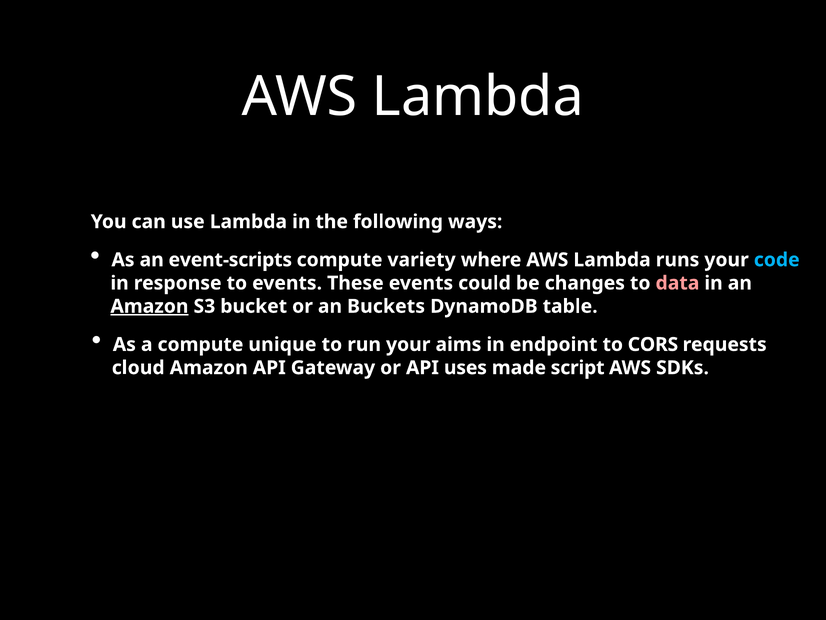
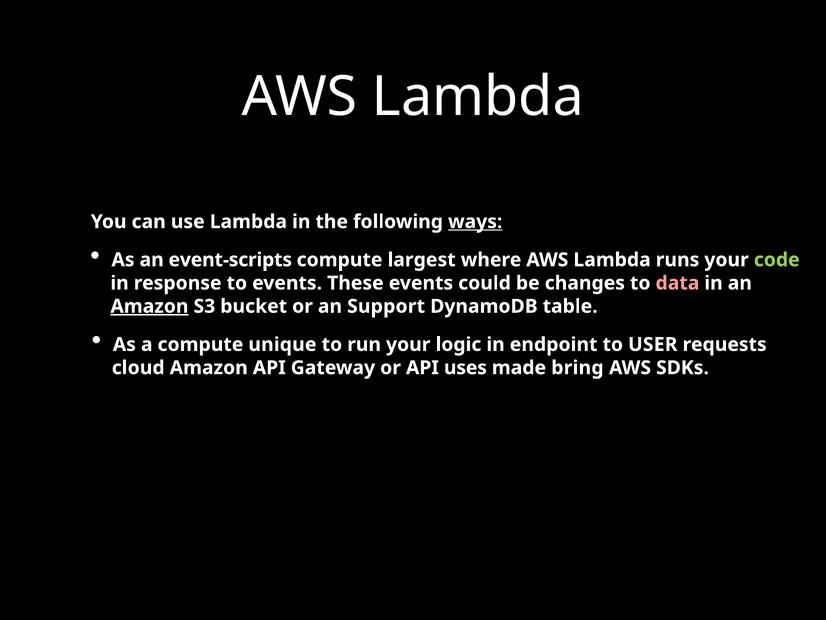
ways underline: none -> present
variety: variety -> largest
code colour: light blue -> light green
Buckets: Buckets -> Support
aims: aims -> logic
CORS: CORS -> USER
script: script -> bring
